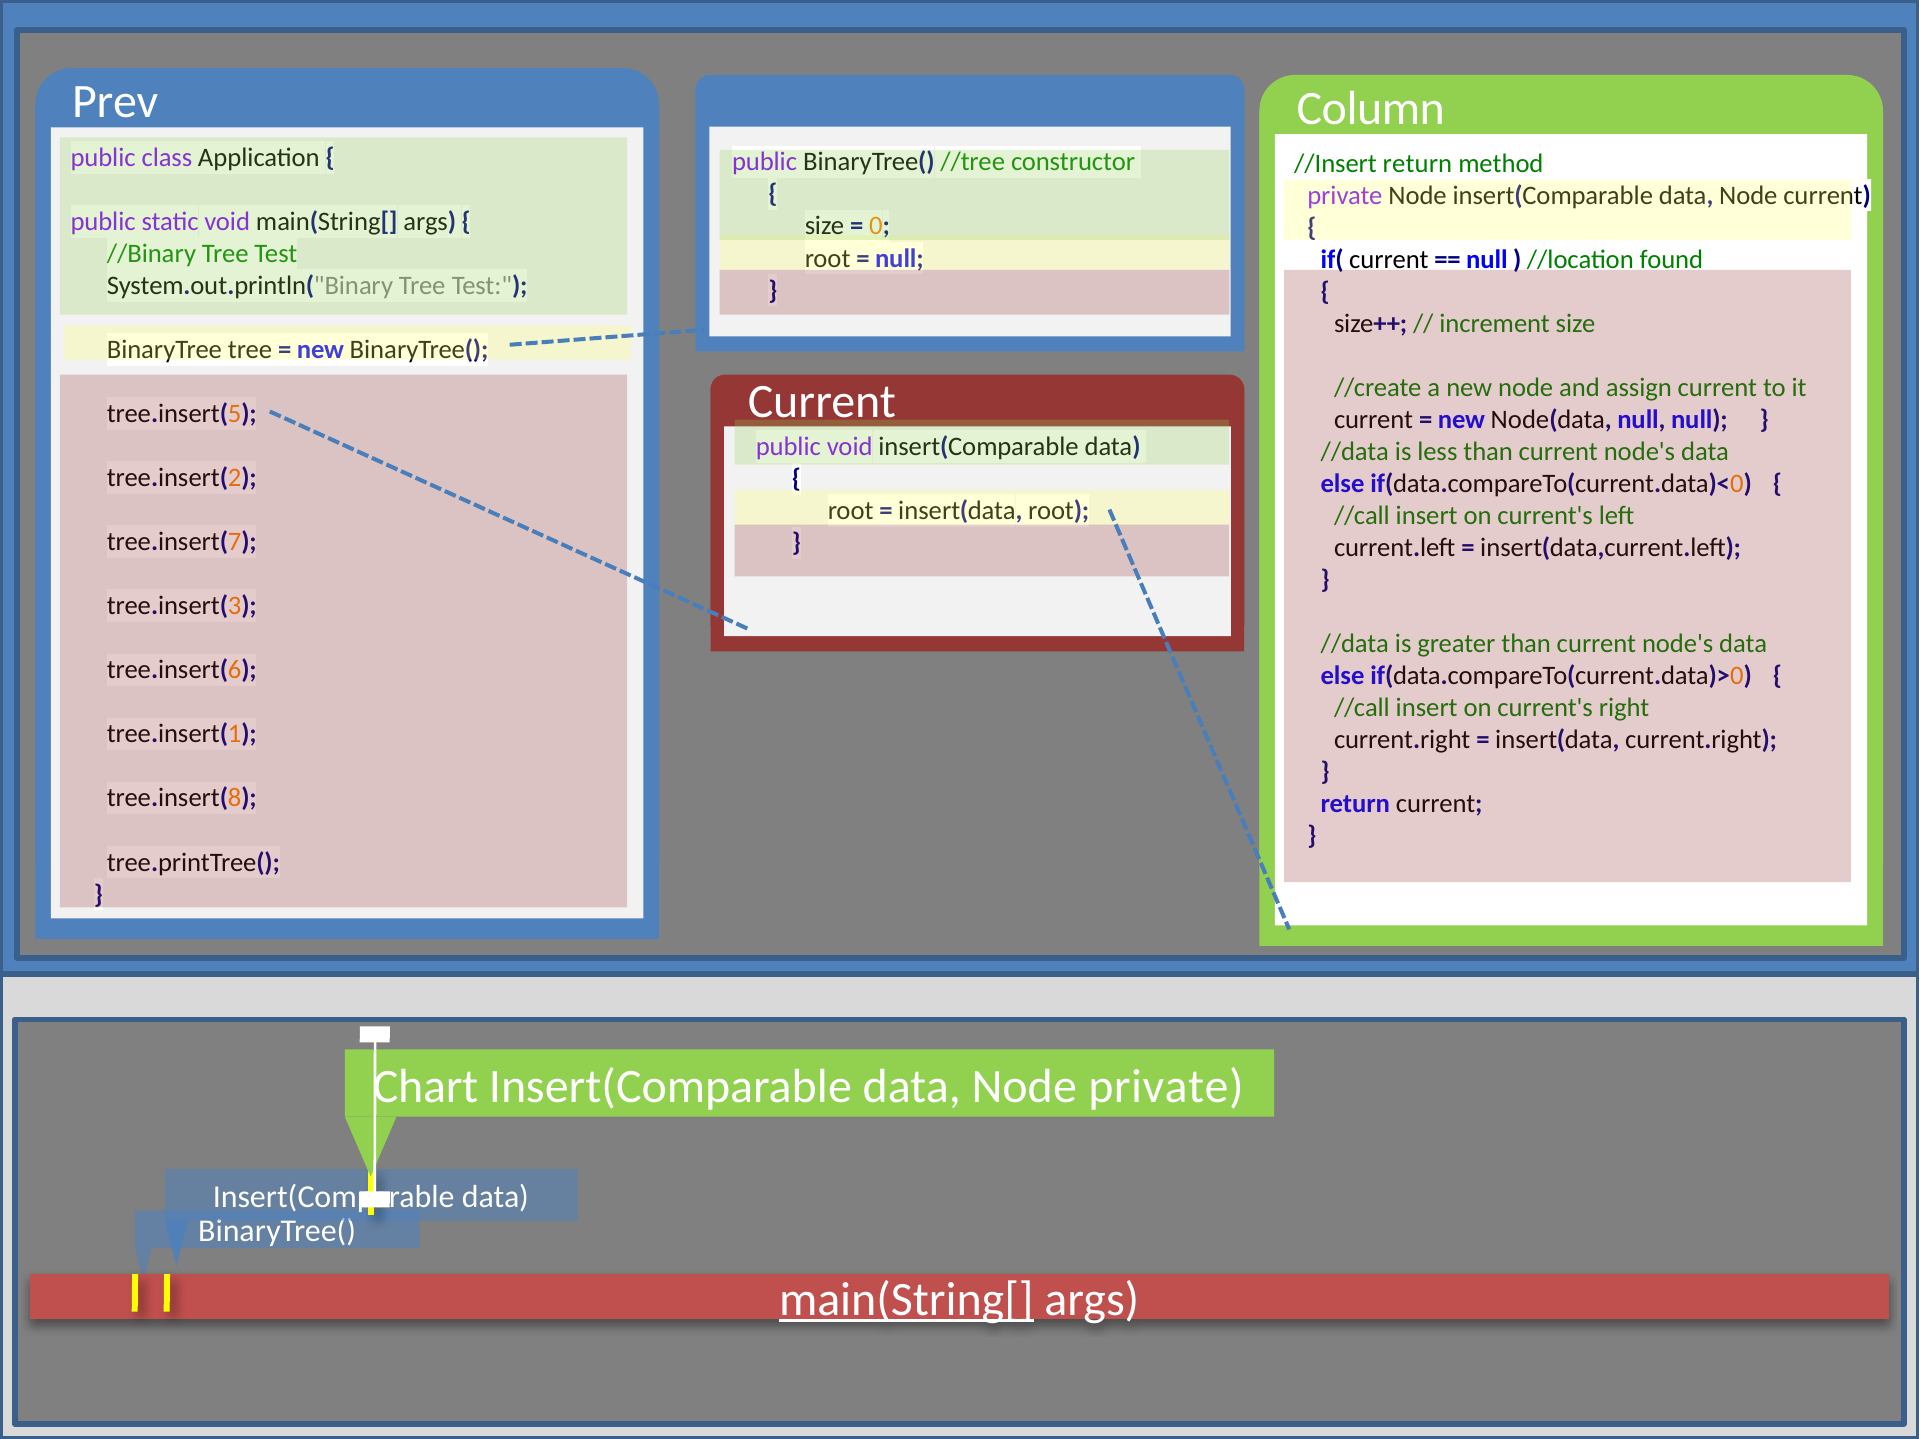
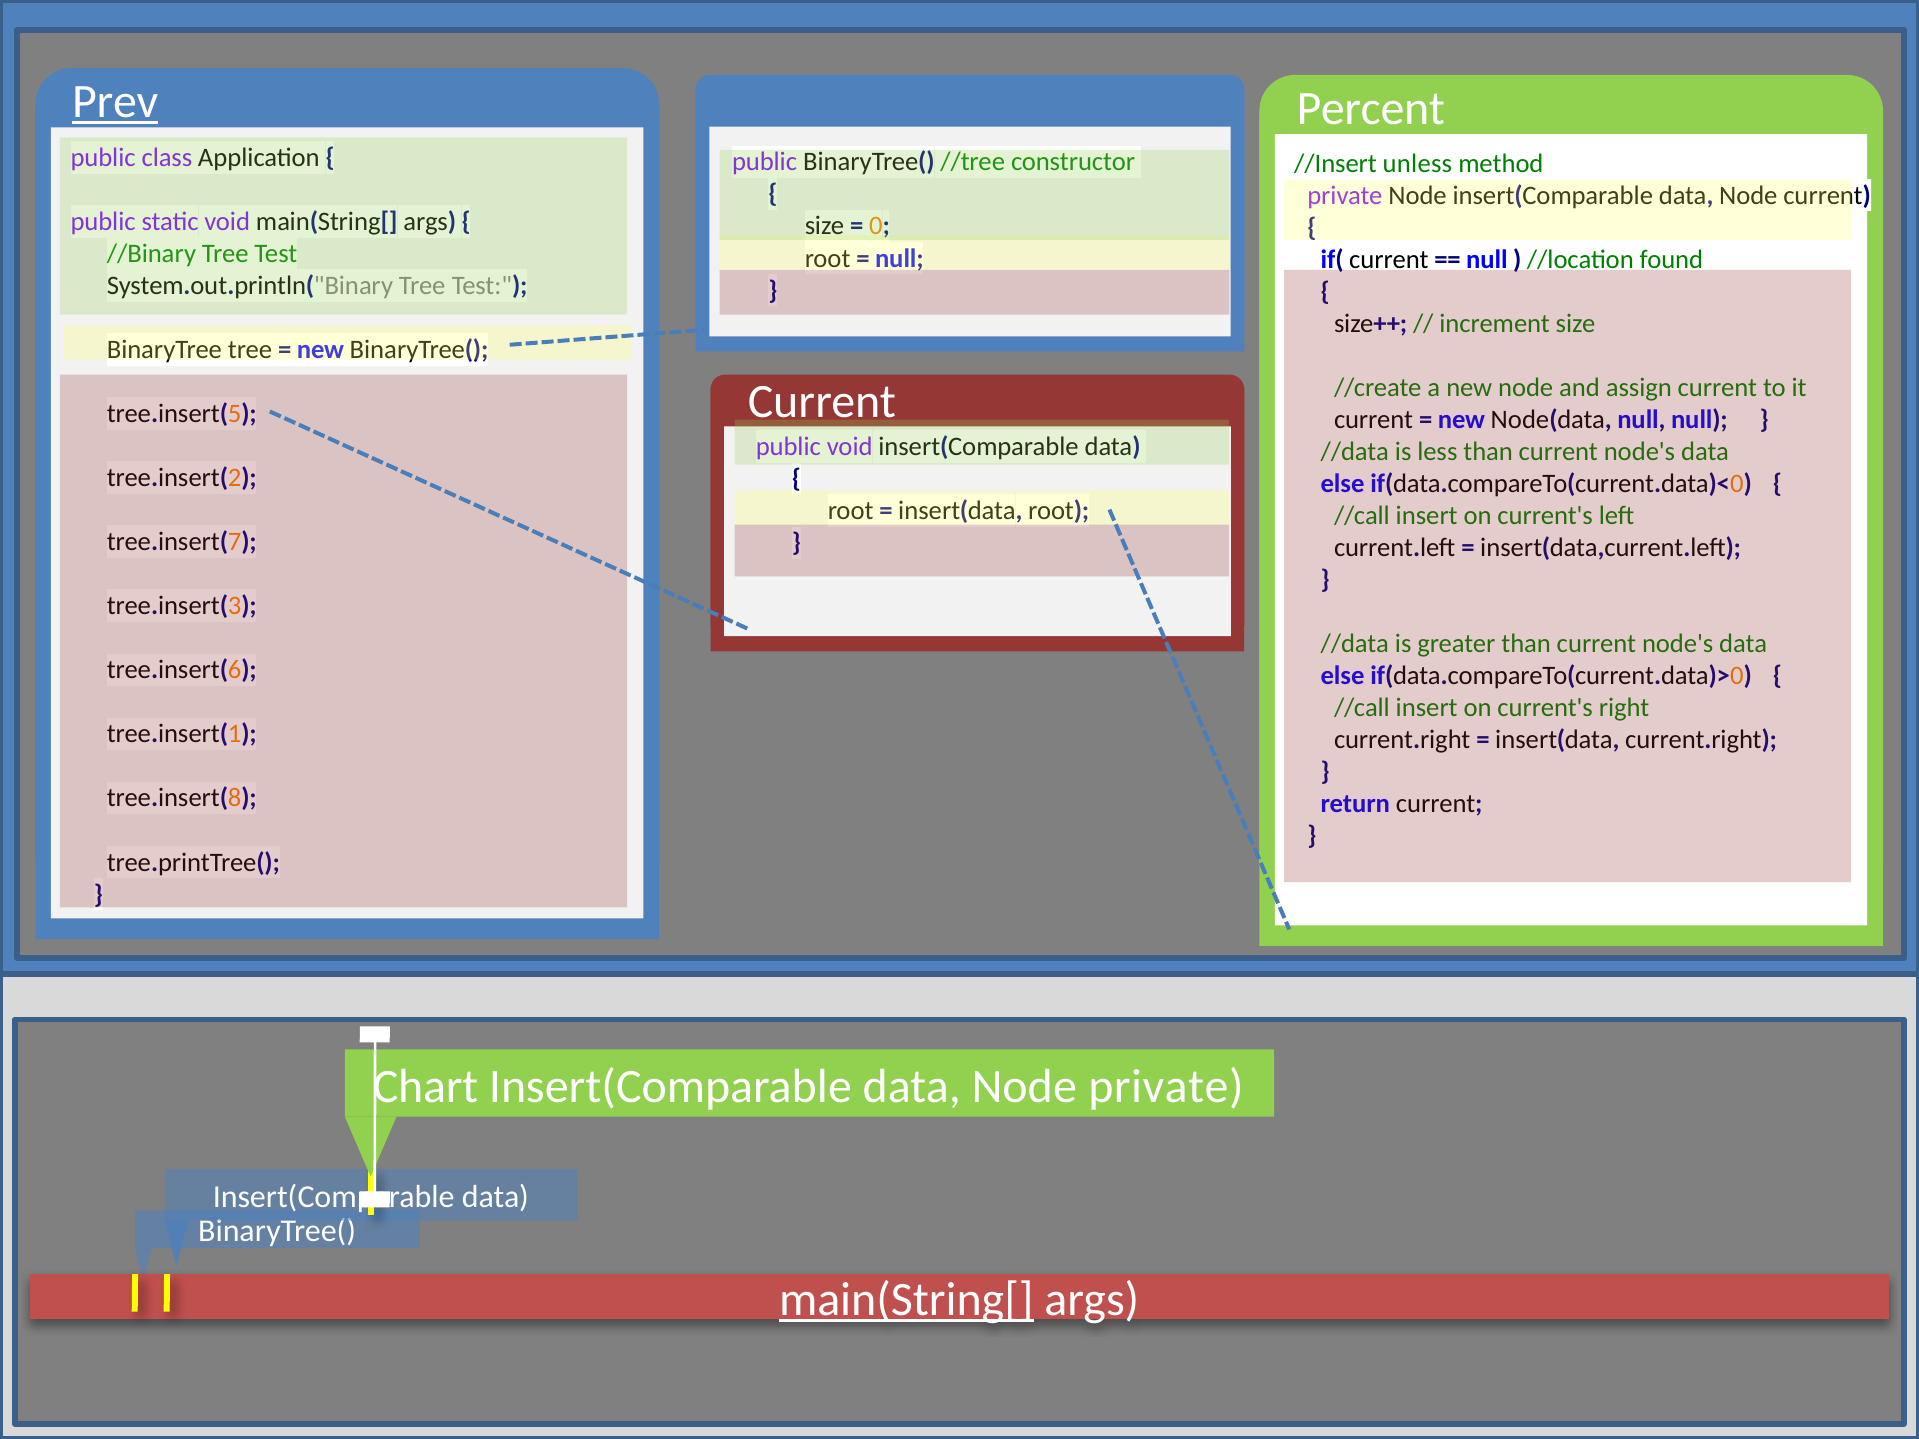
Prev underline: none -> present
Column: Column -> Percent
//Insert return: return -> unless
